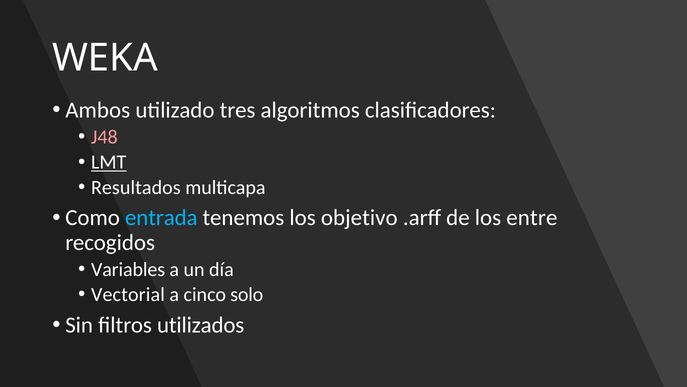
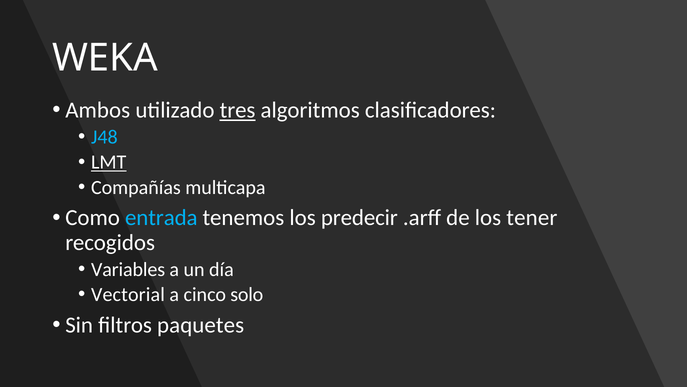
tres underline: none -> present
J48 colour: pink -> light blue
Resultados: Resultados -> Compañías
objetivo: objetivo -> predecir
entre: entre -> tener
utilizados: utilizados -> paquetes
